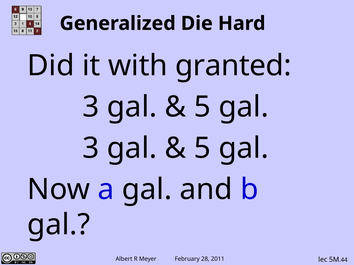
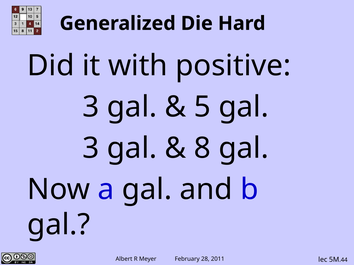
granted: granted -> positive
5 at (202, 148): 5 -> 8
